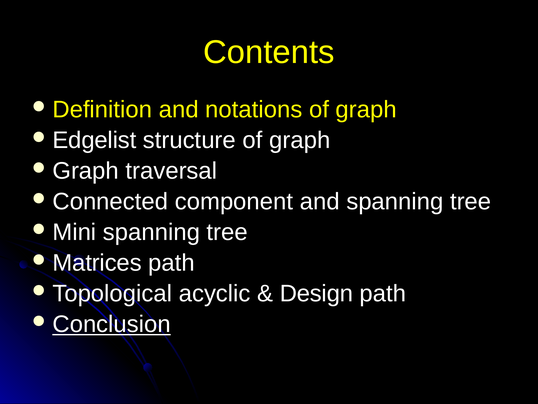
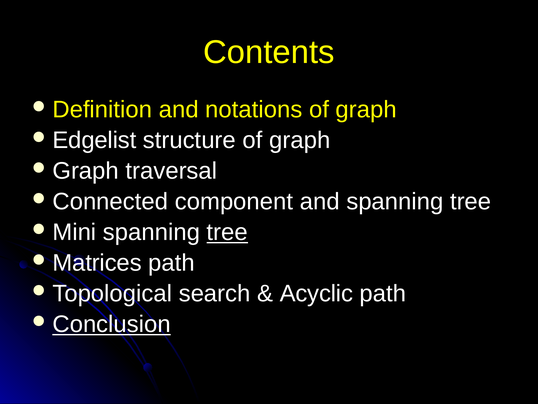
tree at (227, 232) underline: none -> present
acyclic: acyclic -> search
Design: Design -> Acyclic
